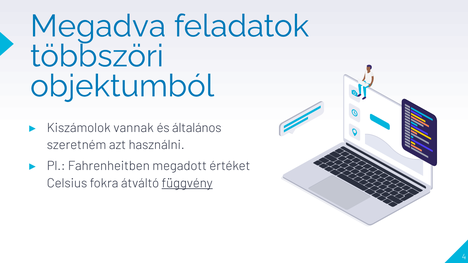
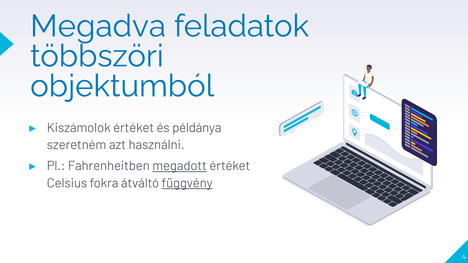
Kiszámolok vannak: vannak -> értéket
általános: általános -> példánya
megadott underline: none -> present
